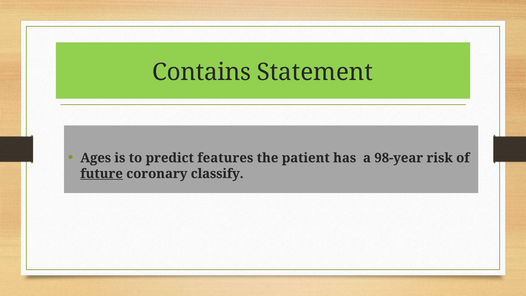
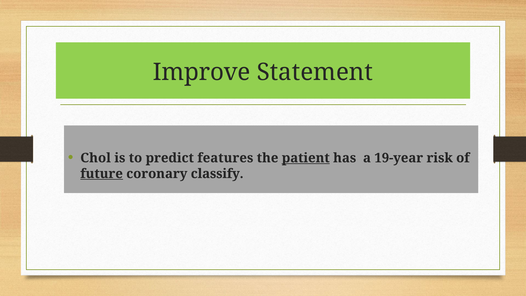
Contains: Contains -> Improve
Ages: Ages -> Chol
patient underline: none -> present
98-year: 98-year -> 19-year
